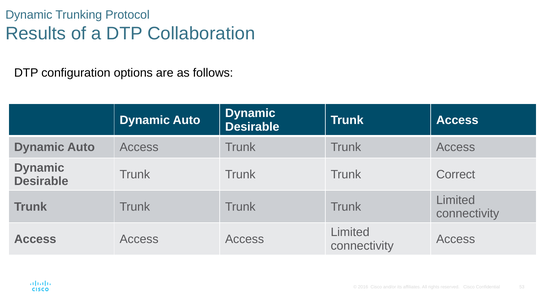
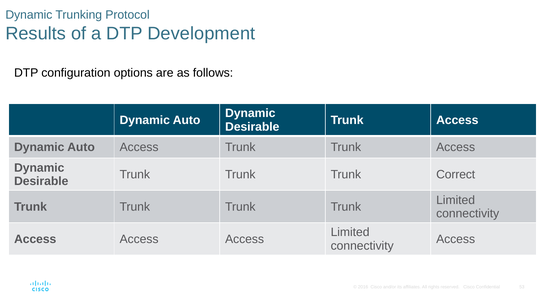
Collaboration: Collaboration -> Development
